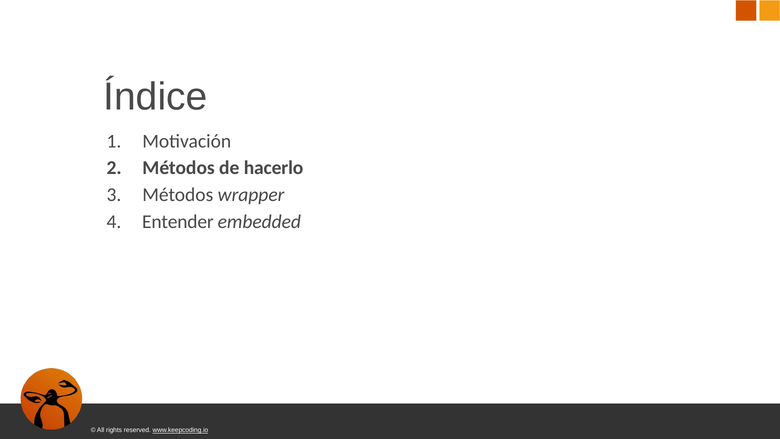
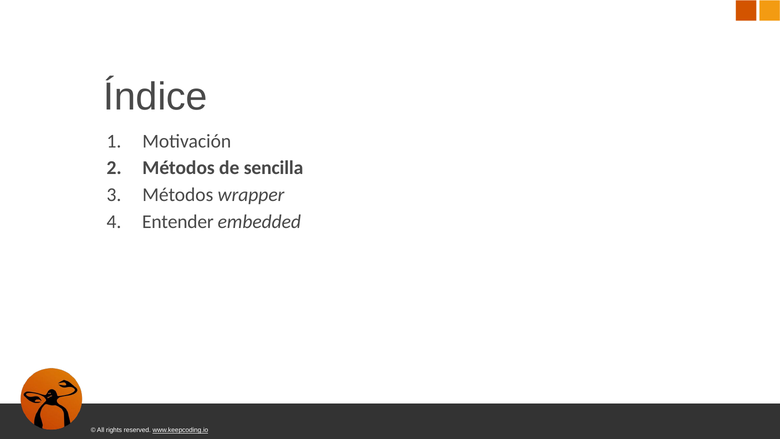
hacerlo: hacerlo -> sencilla
